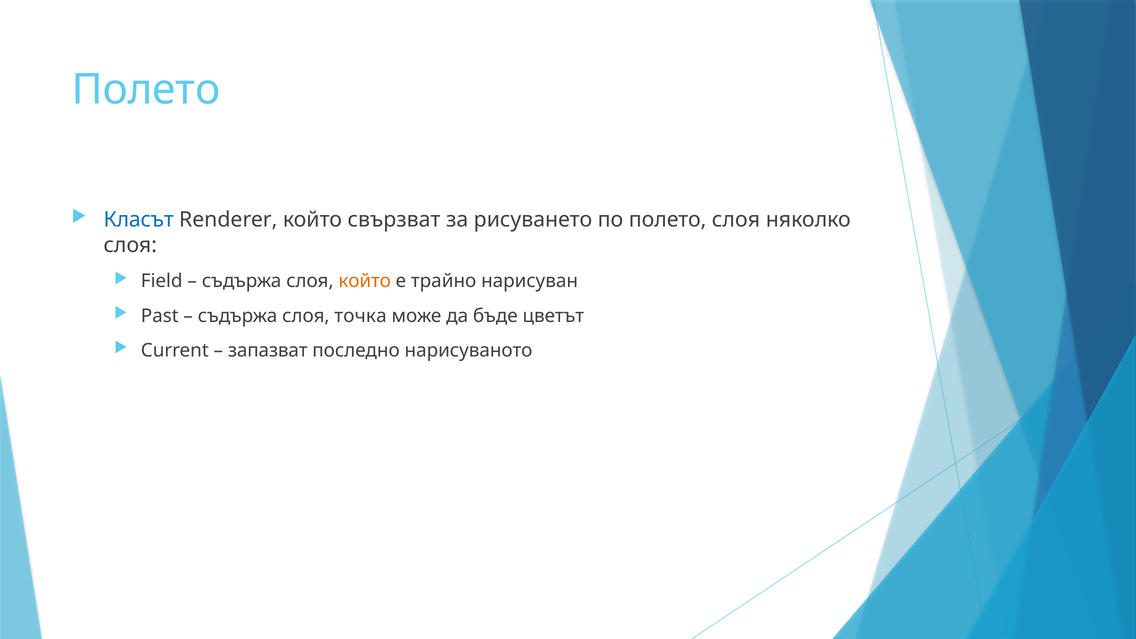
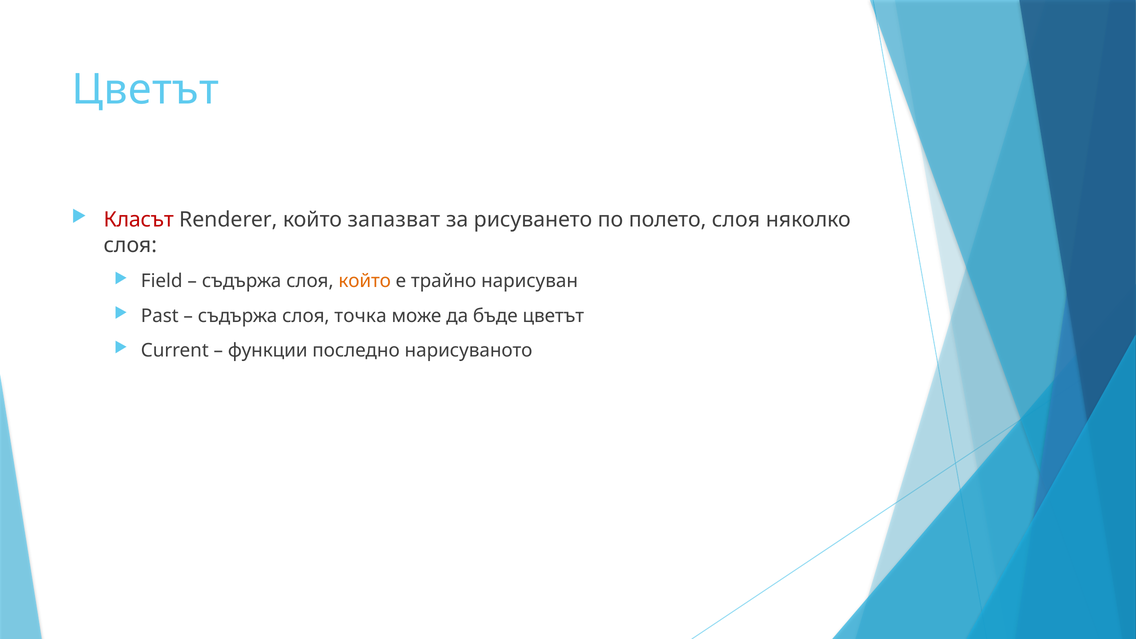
Полето at (146, 90): Полето -> Цветът
Класът colour: blue -> red
свързват: свързват -> запазват
запазват: запазват -> функции
